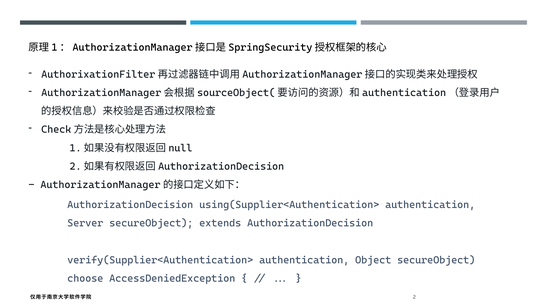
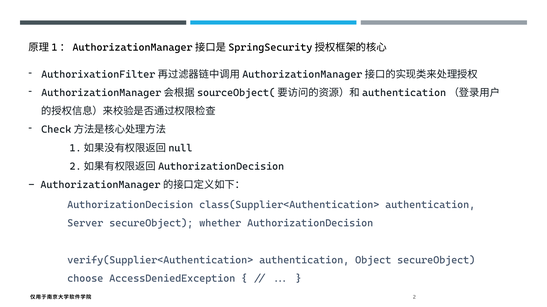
using(Supplier<Authentication>: using(Supplier<Authentication> -> class(Supplier<Authentication>
extends: extends -> whether
